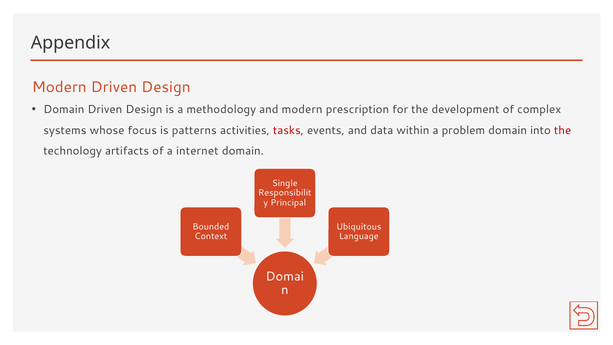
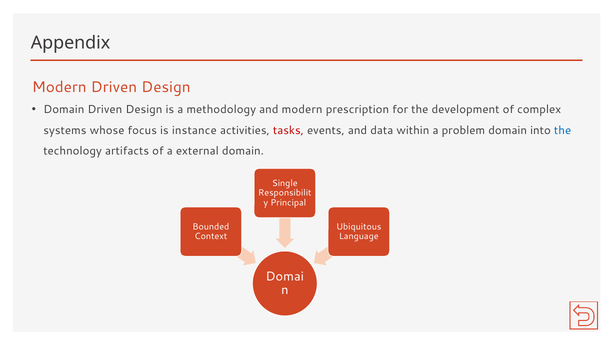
patterns: patterns -> instance
the at (563, 130) colour: red -> blue
internet: internet -> external
